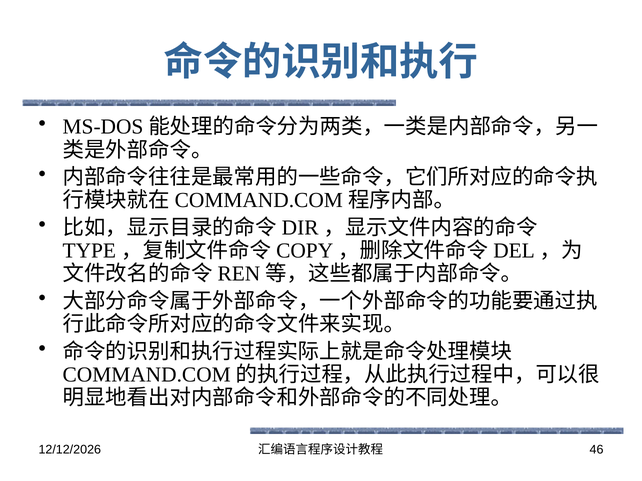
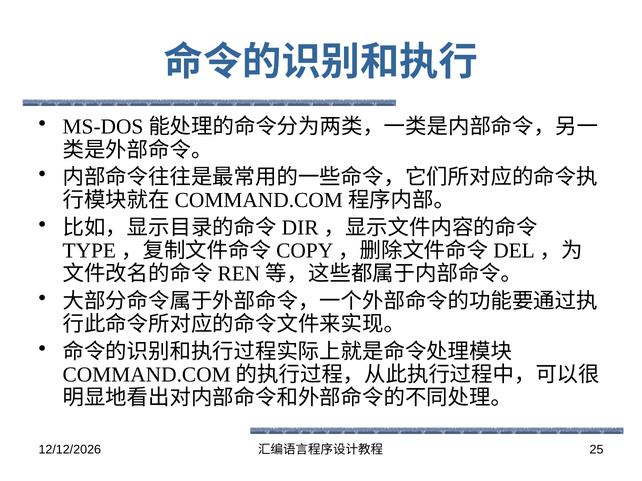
46: 46 -> 25
